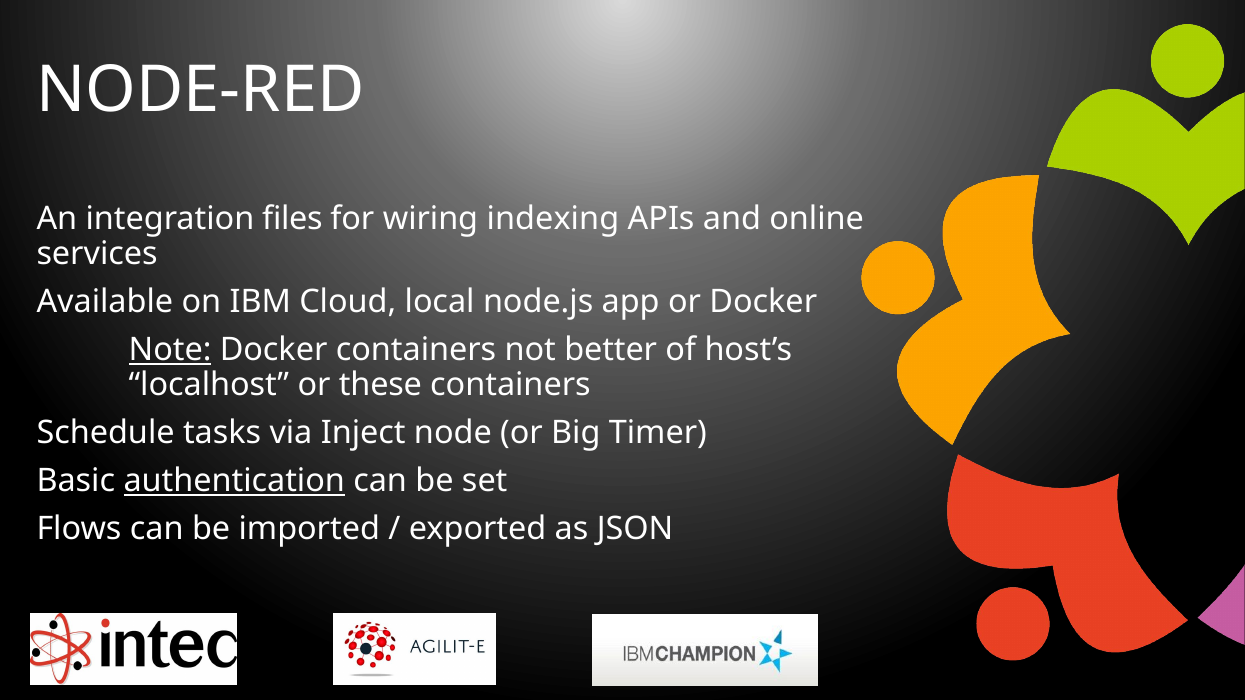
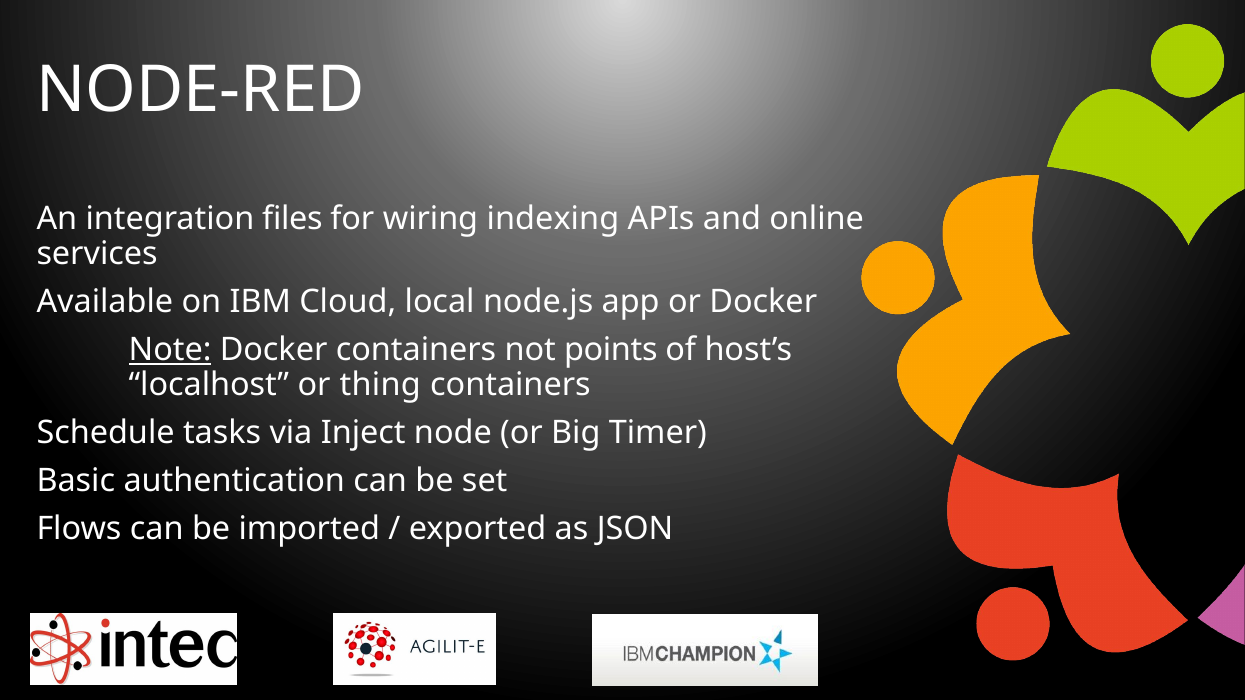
better: better -> points
these: these -> thing
authentication underline: present -> none
